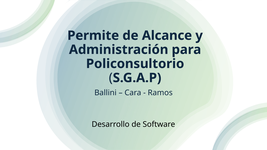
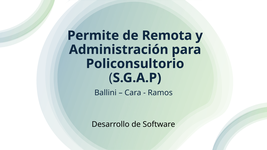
Alcance: Alcance -> Remota
